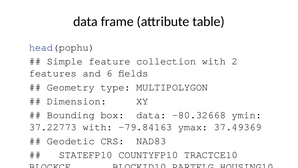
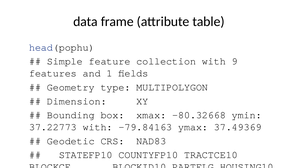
with 2: 2 -> 9
and 6: 6 -> 1
box data: data -> xmax
